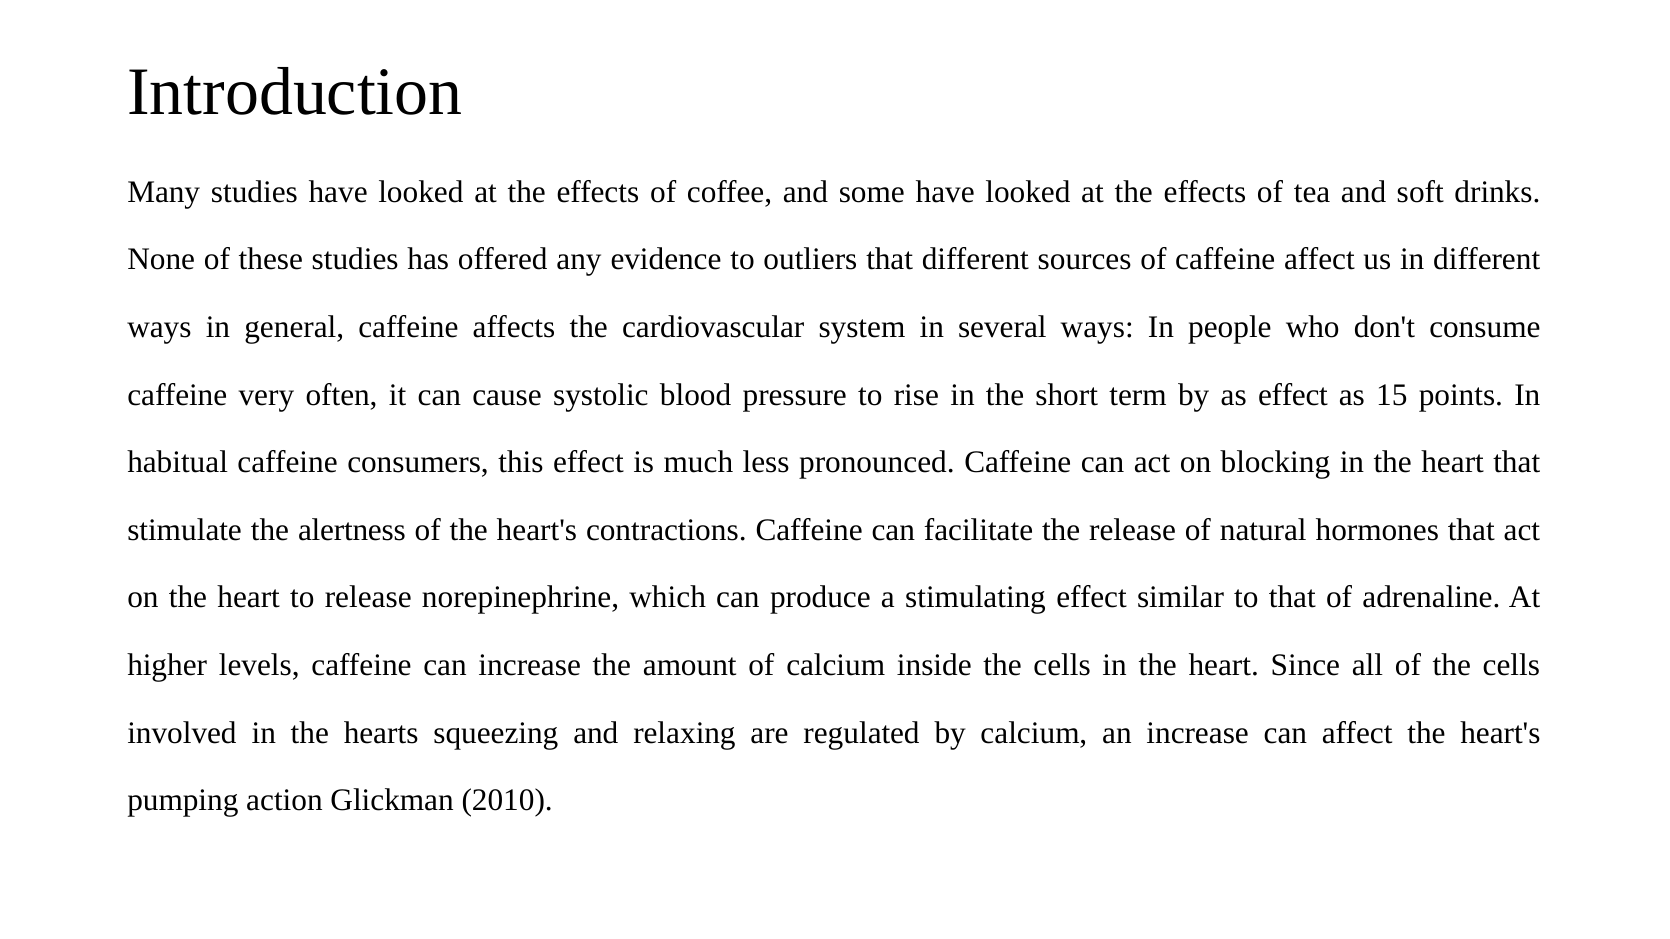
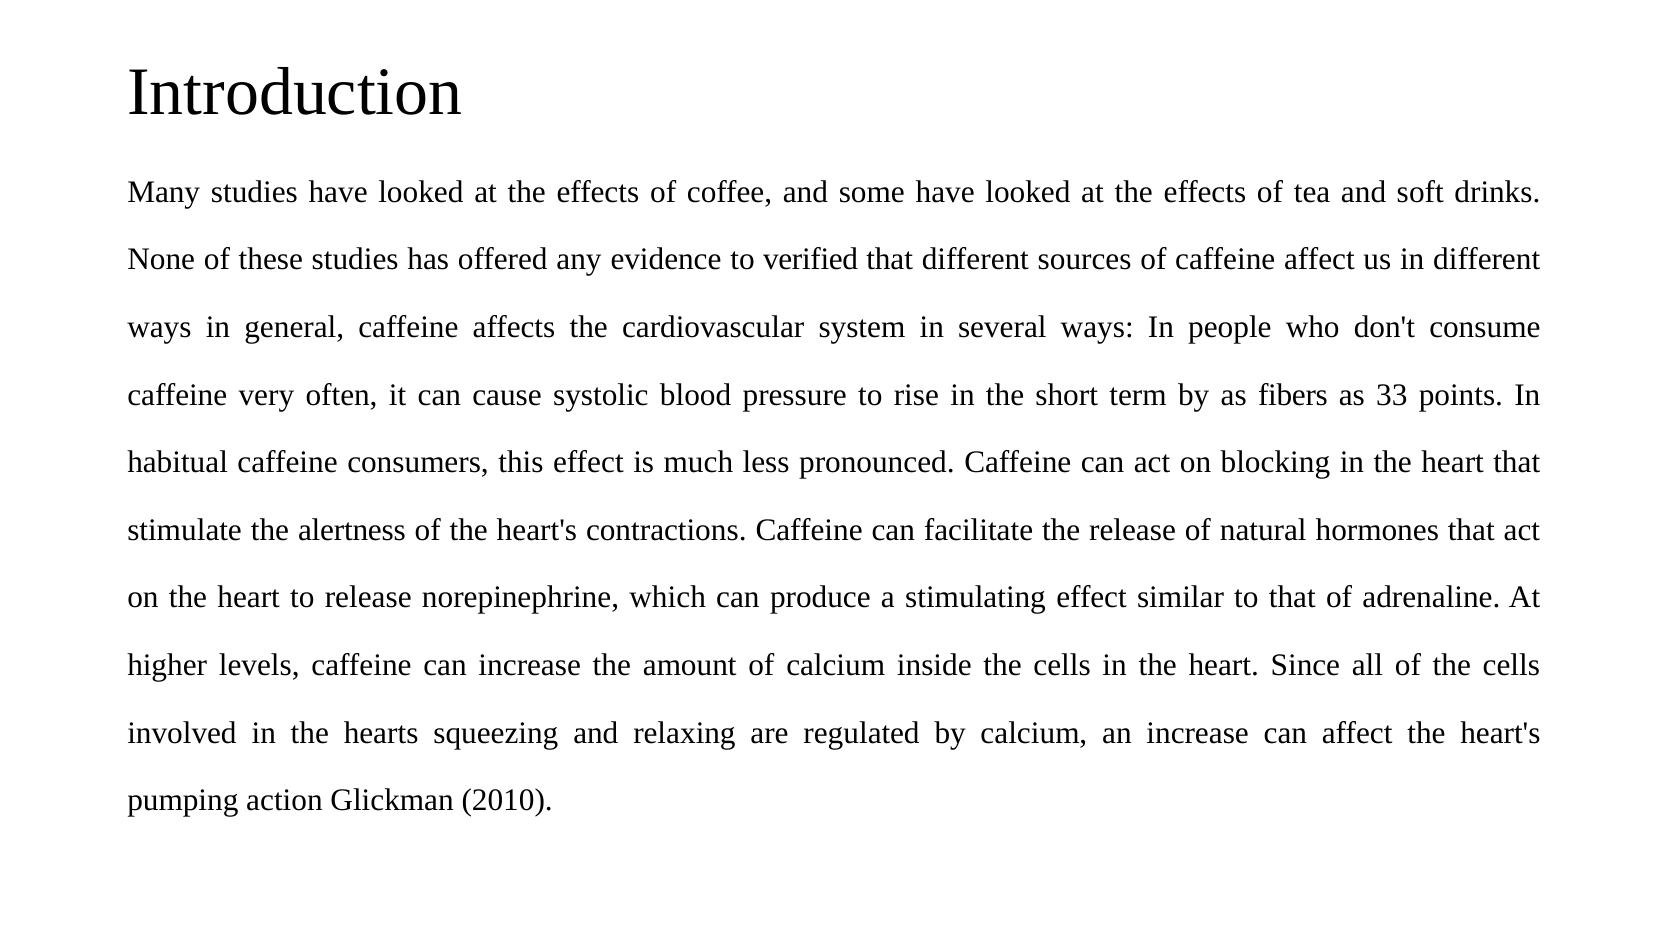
outliers: outliers -> verified
as effect: effect -> fibers
15: 15 -> 33
